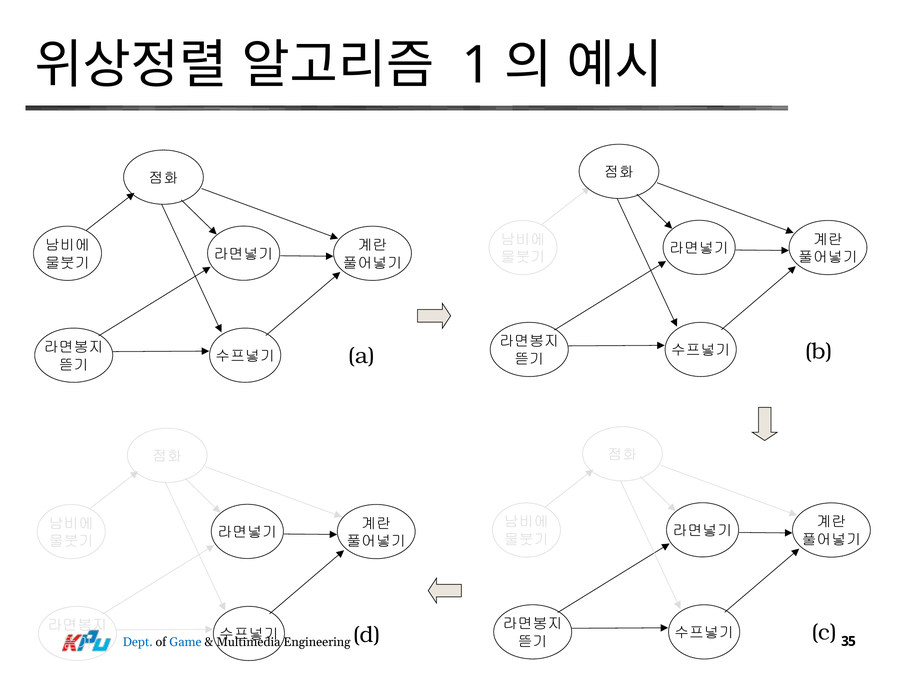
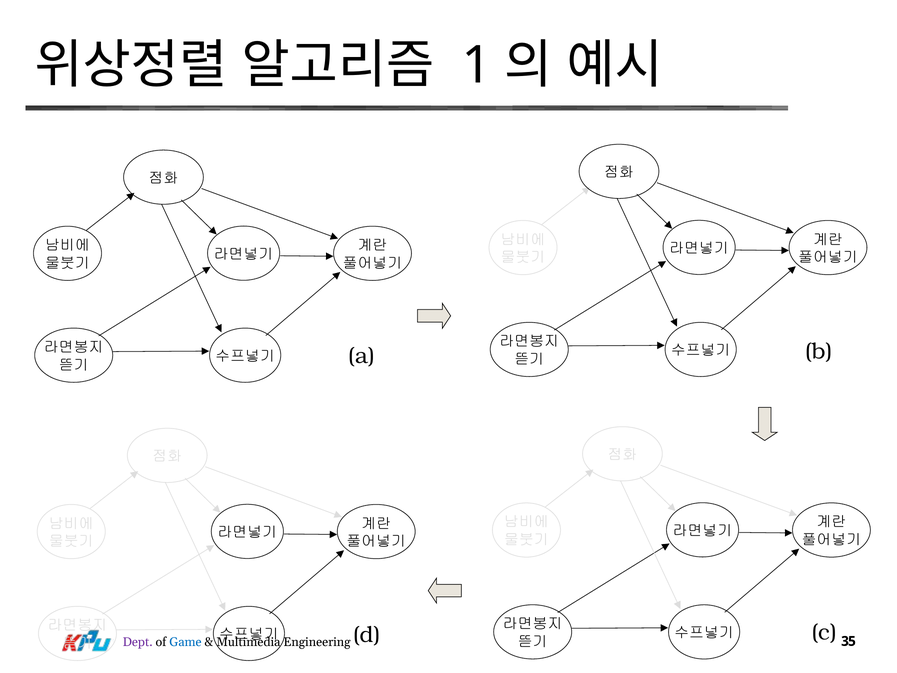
Dept colour: blue -> purple
